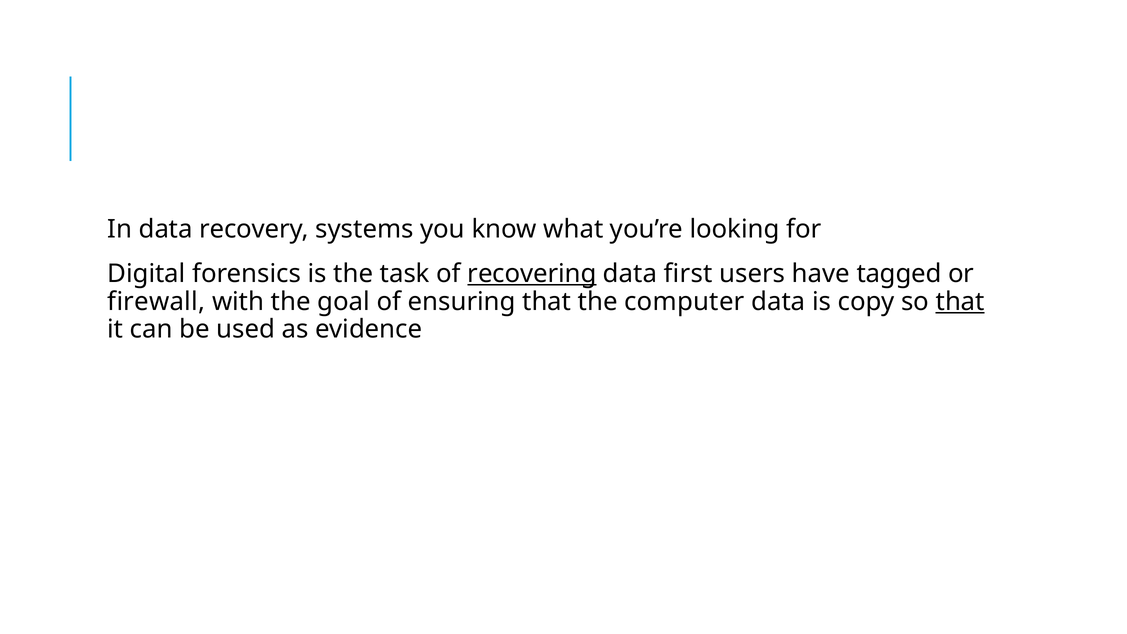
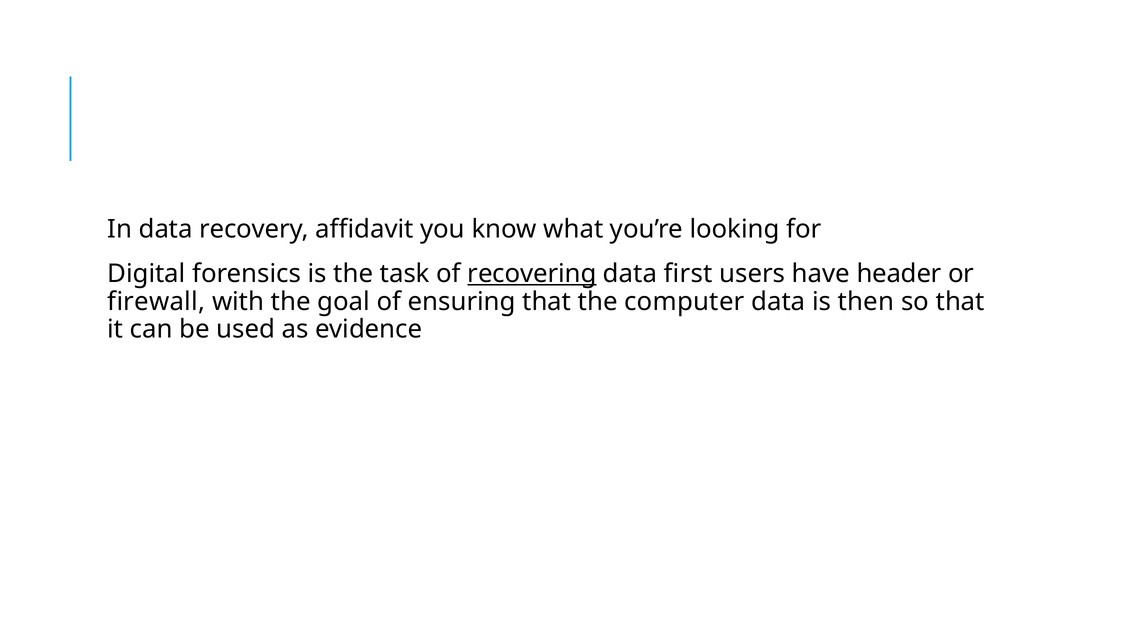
systems: systems -> affidavit
tagged: tagged -> header
copy: copy -> then
that at (960, 302) underline: present -> none
